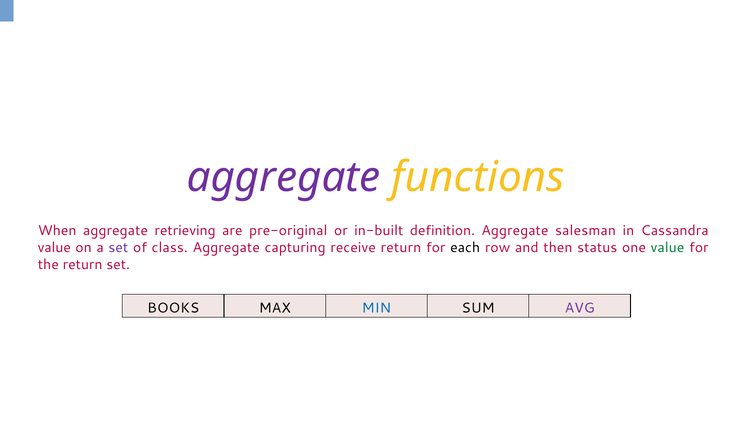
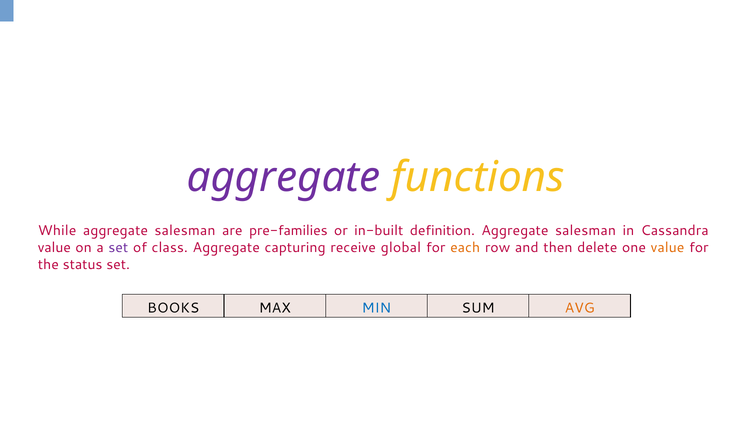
When: When -> While
retrieving at (185, 230): retrieving -> salesman
pre-original: pre-original -> pre-families
receive return: return -> global
each colour: black -> orange
status: status -> delete
value at (668, 247) colour: green -> orange
the return: return -> status
AVG colour: purple -> orange
